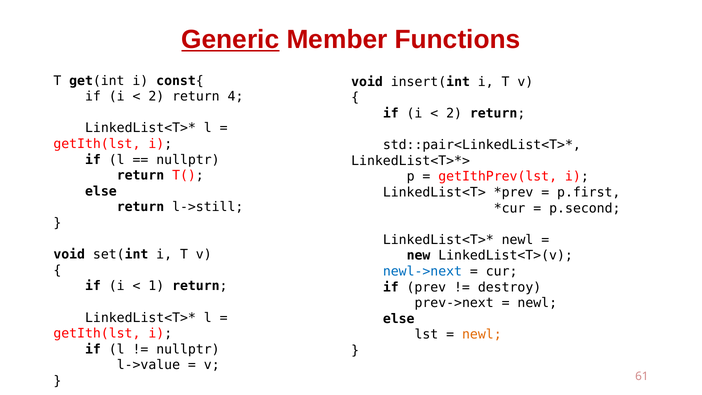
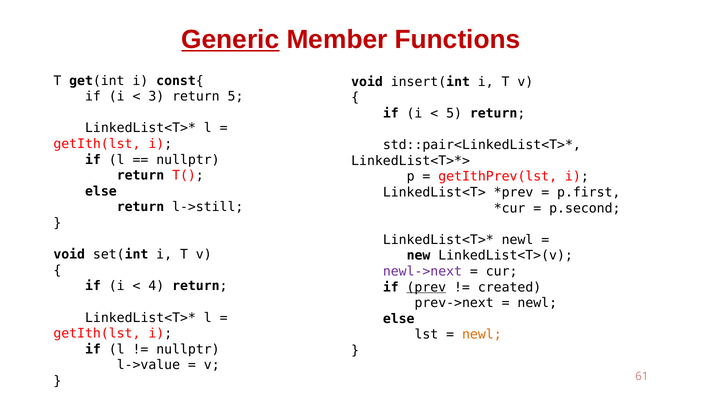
2 at (156, 96): 2 -> 3
return 4: 4 -> 5
2 at (454, 113): 2 -> 5
newl->next colour: blue -> purple
1: 1 -> 4
prev underline: none -> present
destroy: destroy -> created
